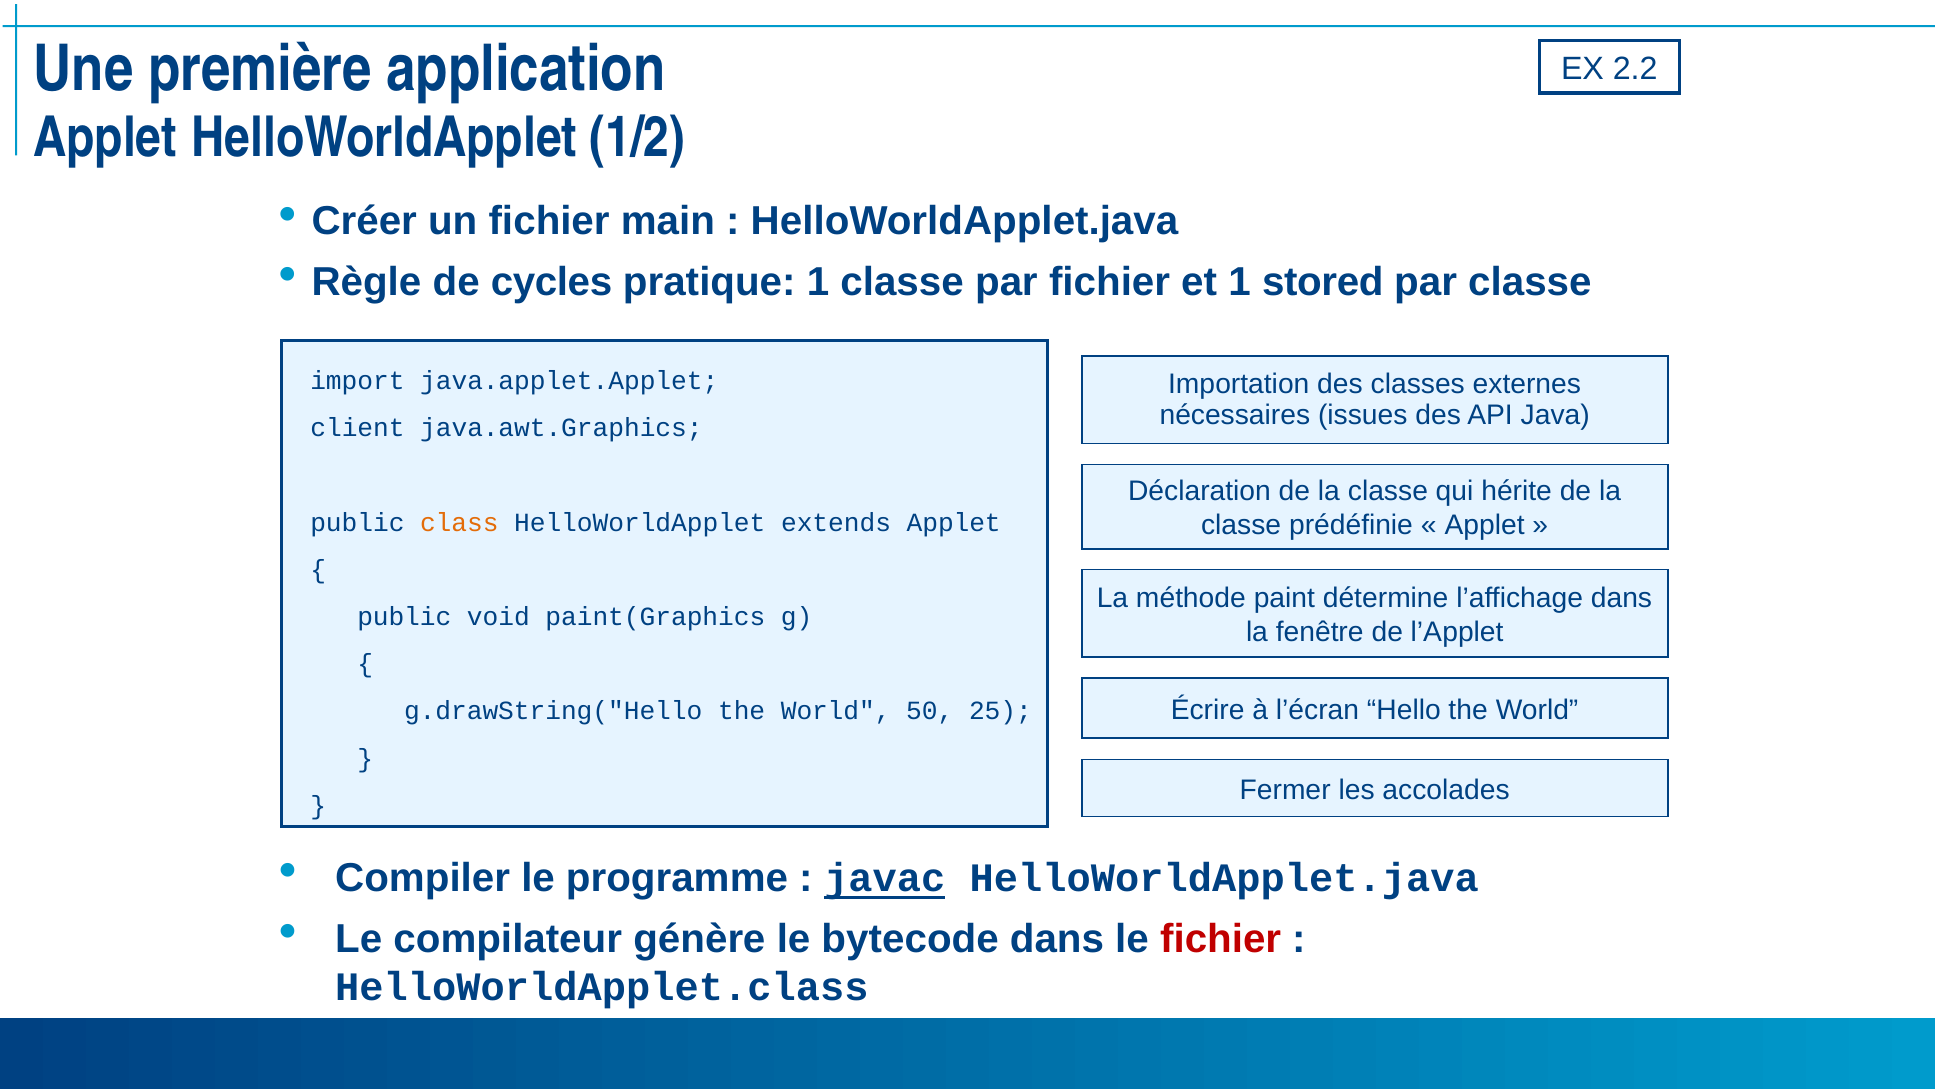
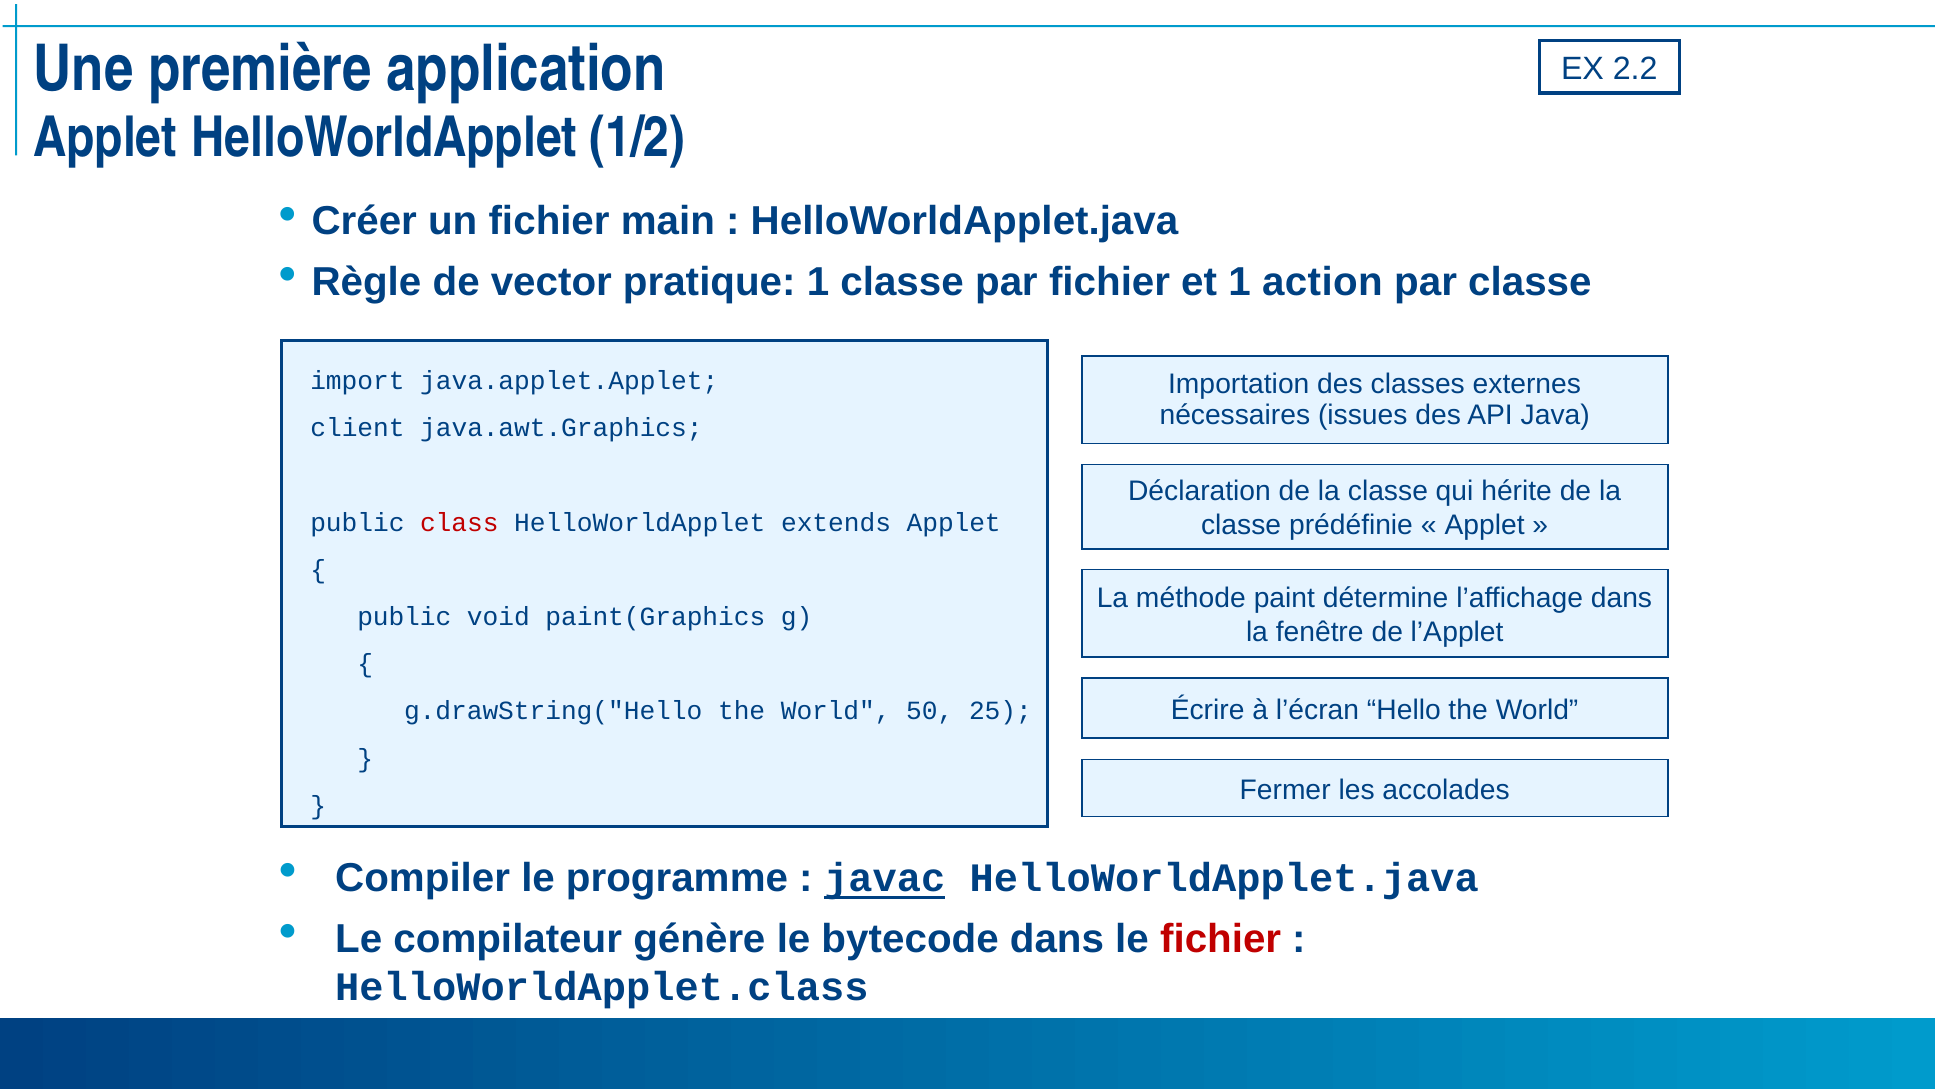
cycles: cycles -> vector
stored: stored -> action
class colour: orange -> red
